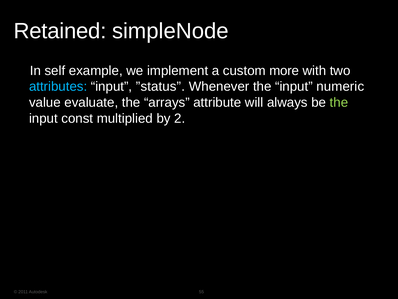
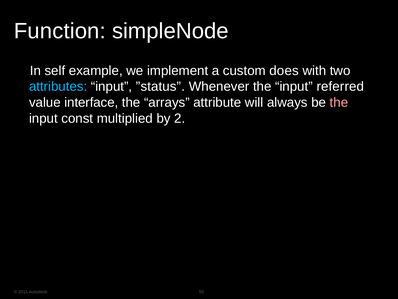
Retained: Retained -> Function
more: more -> does
numeric: numeric -> referred
evaluate: evaluate -> interface
the at (339, 102) colour: light green -> pink
